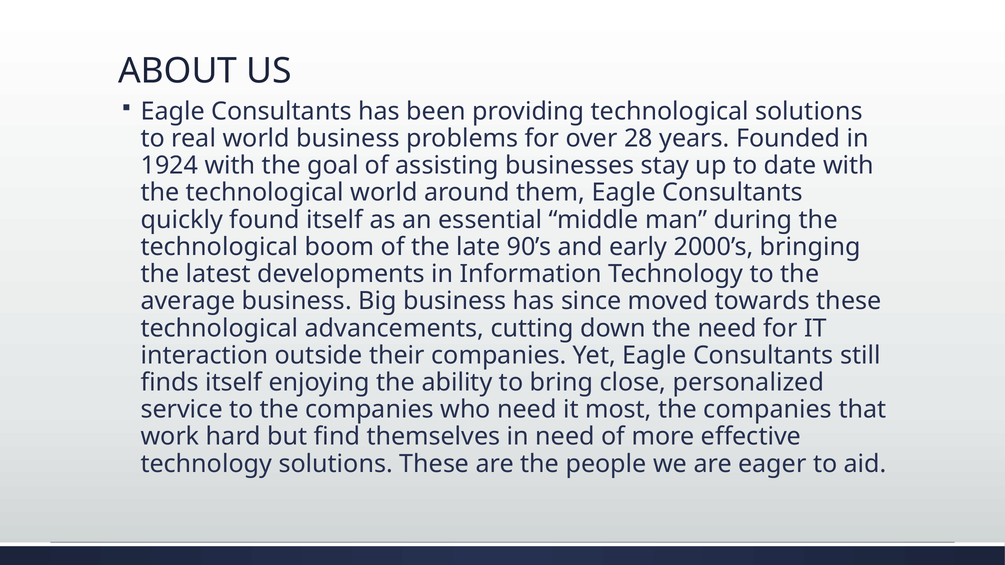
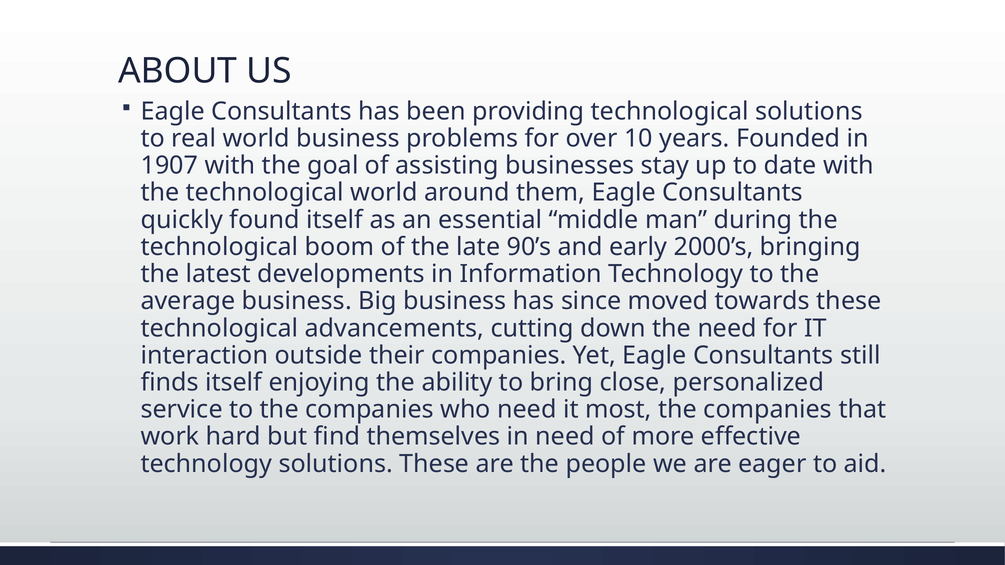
28: 28 -> 10
1924: 1924 -> 1907
